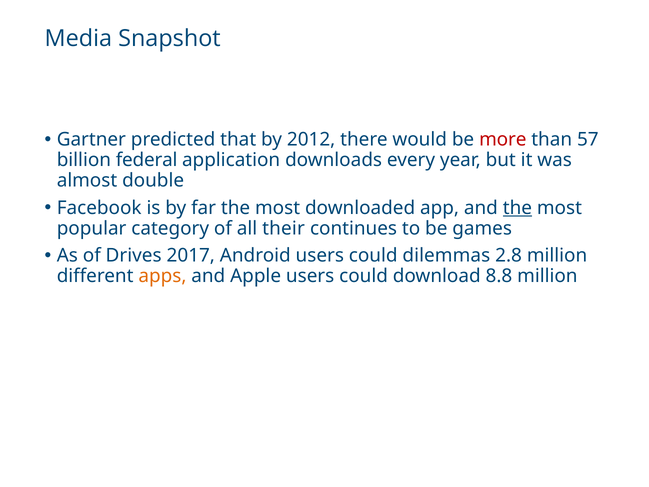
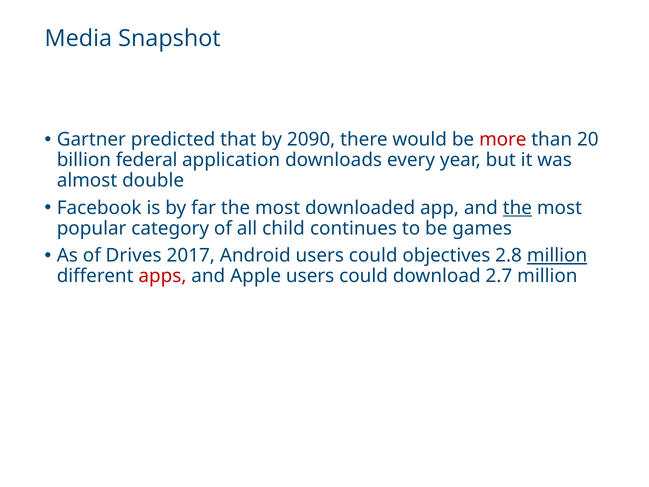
2012: 2012 -> 2090
57: 57 -> 20
their: their -> child
dilemmas: dilemmas -> objectives
million at (557, 255) underline: none -> present
apps colour: orange -> red
8.8: 8.8 -> 2.7
